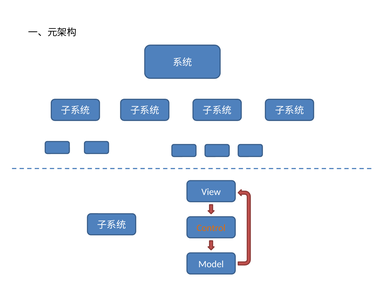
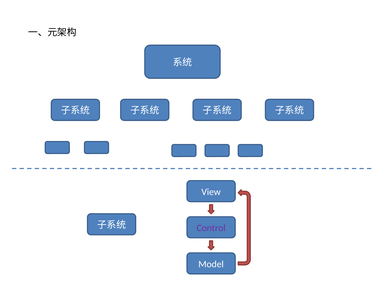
Control colour: orange -> purple
